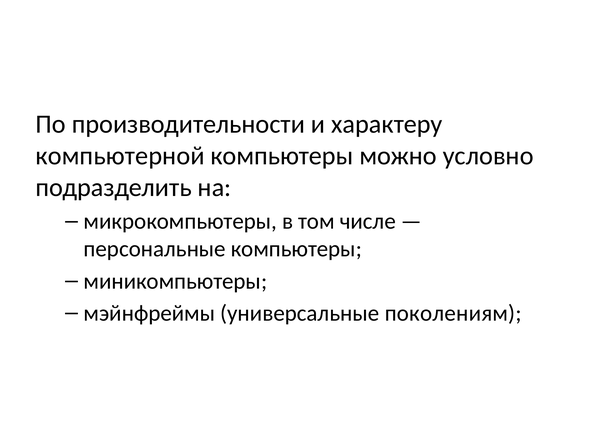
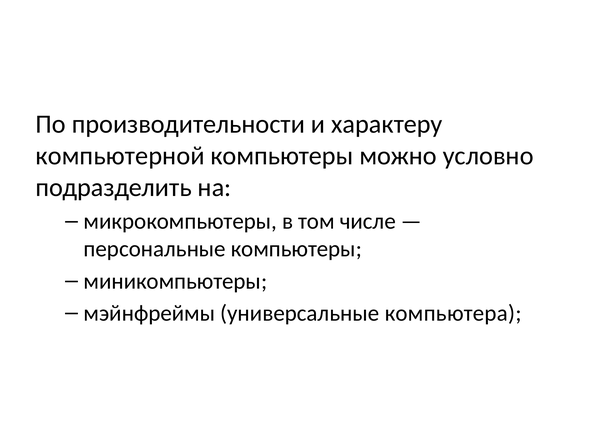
поколениям: поколениям -> компьютера
